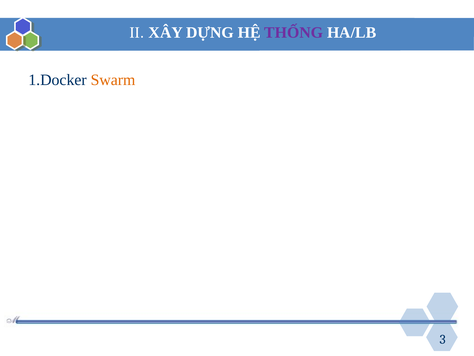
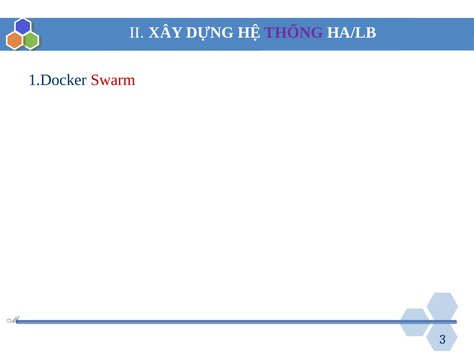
Swarm colour: orange -> red
